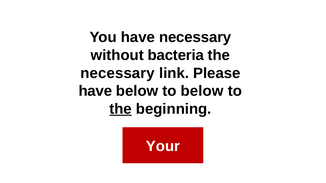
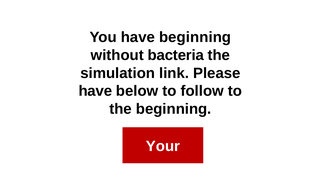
have necessary: necessary -> beginning
necessary at (118, 73): necessary -> simulation
to below: below -> follow
the at (121, 109) underline: present -> none
